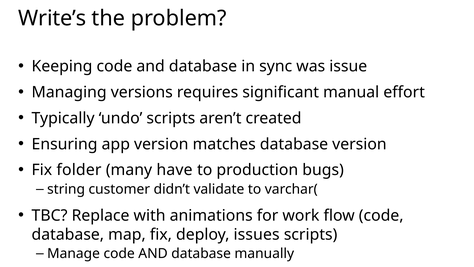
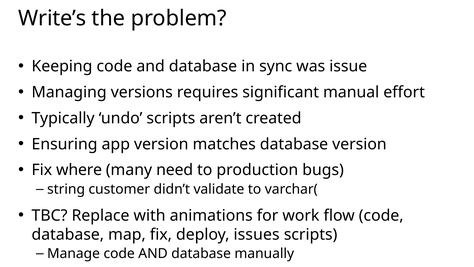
folder: folder -> where
have: have -> need
